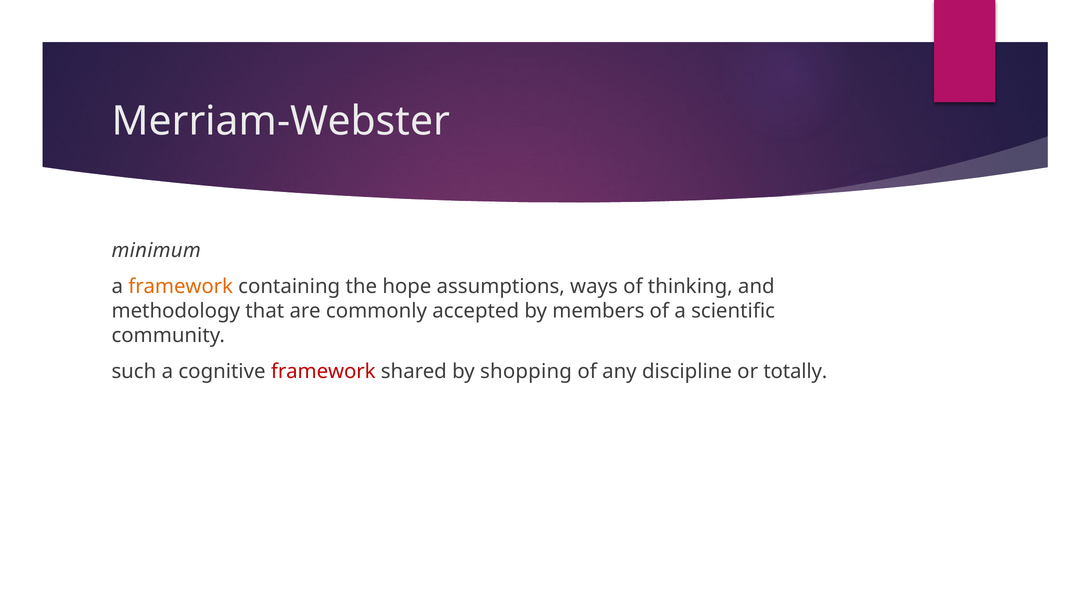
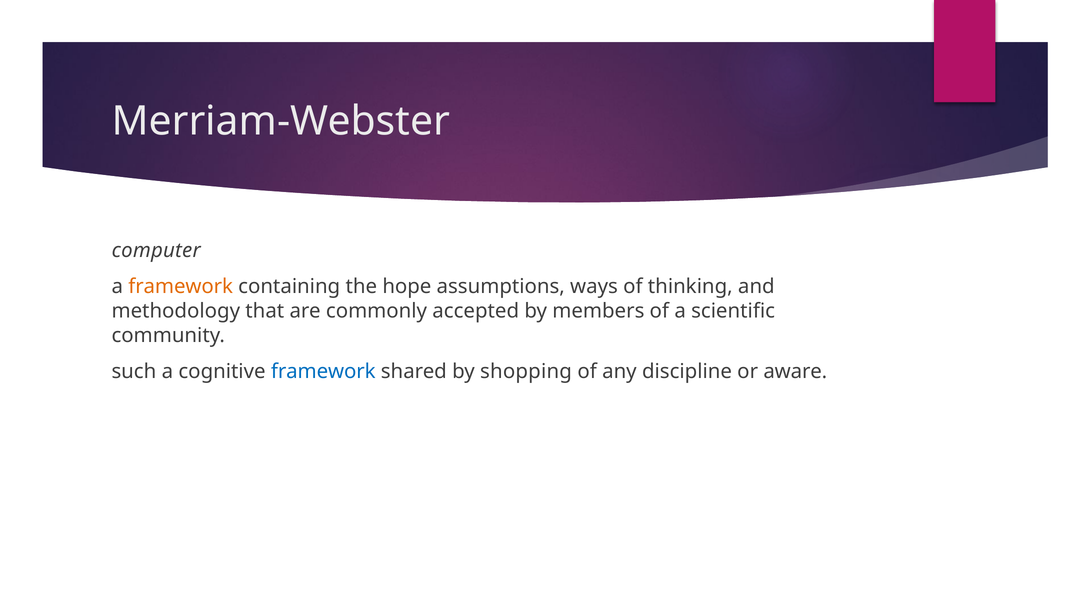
minimum: minimum -> computer
framework at (323, 372) colour: red -> blue
totally: totally -> aware
